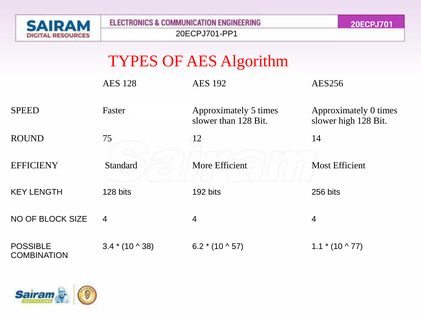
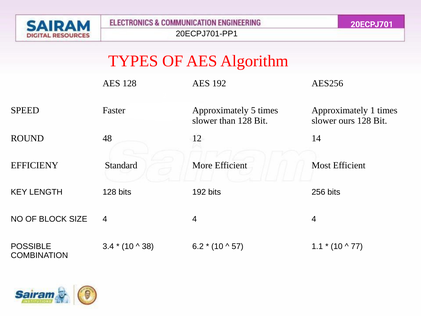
0: 0 -> 1
high: high -> ours
75: 75 -> 48
